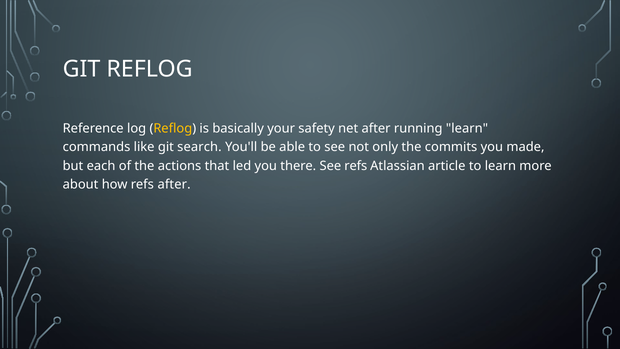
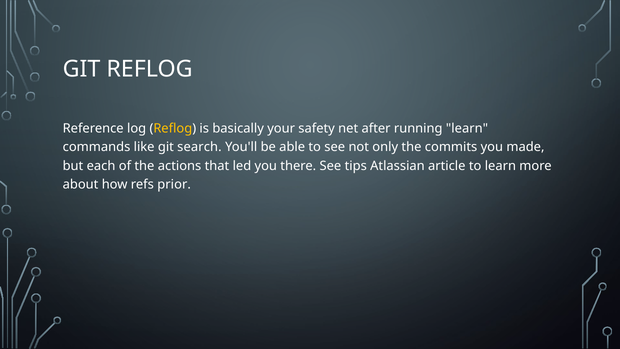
See refs: refs -> tips
refs after: after -> prior
